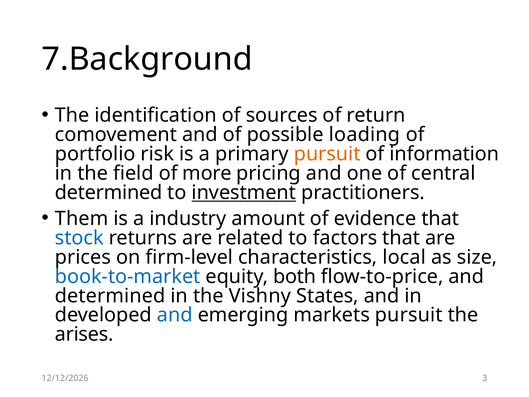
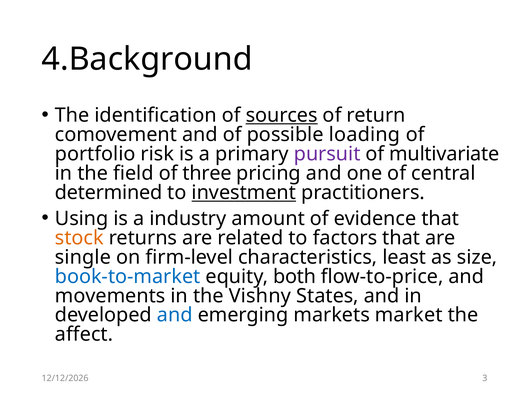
7.Background: 7.Background -> 4.Background
sources underline: none -> present
pursuit at (327, 154) colour: orange -> purple
information: information -> multivariate
more: more -> three
Them: Them -> Using
stock colour: blue -> orange
prices: prices -> single
local: local -> least
determined at (110, 296): determined -> movements
markets pursuit: pursuit -> market
arises: arises -> affect
